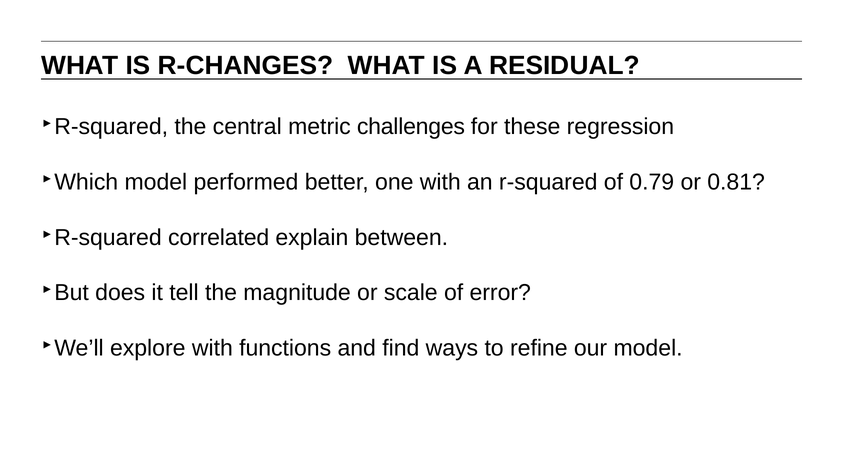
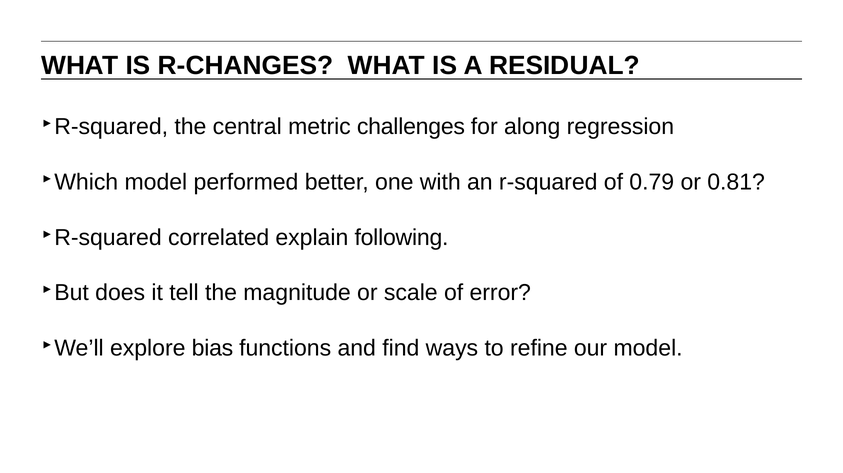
these: these -> along
between: between -> following
explore with: with -> bias
